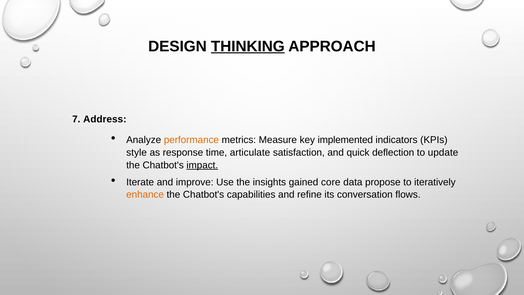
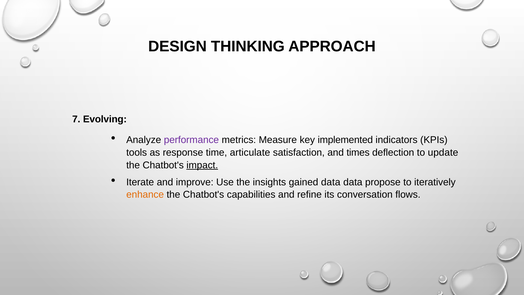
THINKING underline: present -> none
Address: Address -> Evolving
performance colour: orange -> purple
style: style -> tools
quick: quick -> times
gained core: core -> data
